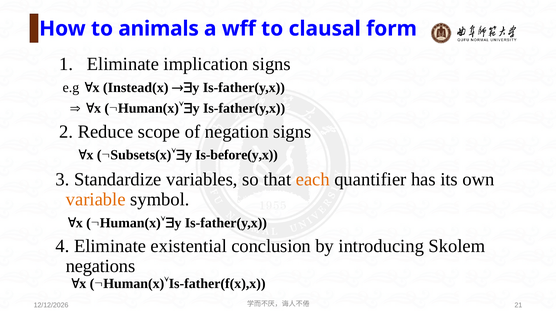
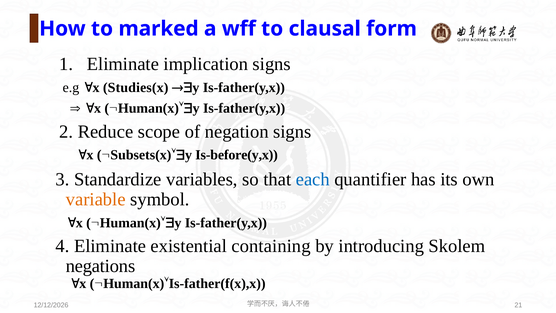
animals: animals -> marked
Instead(x: Instead(x -> Studies(x
each colour: orange -> blue
conclusion: conclusion -> containing
